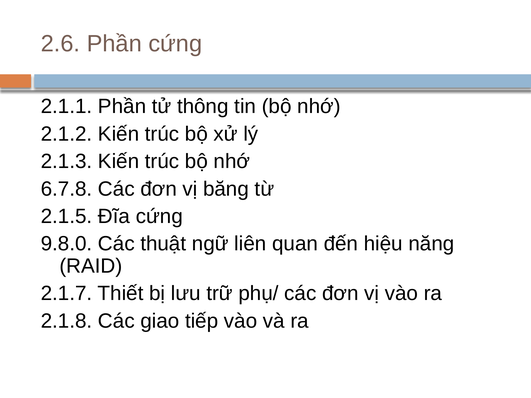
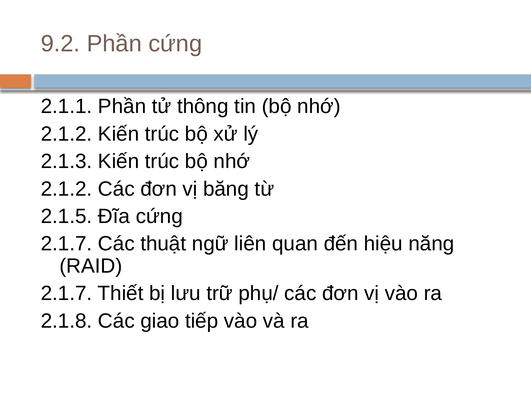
2.6: 2.6 -> 9.2
6.7.8 at (67, 189): 6.7.8 -> 2.1.2
9.8.0 at (67, 244): 9.8.0 -> 2.1.7
